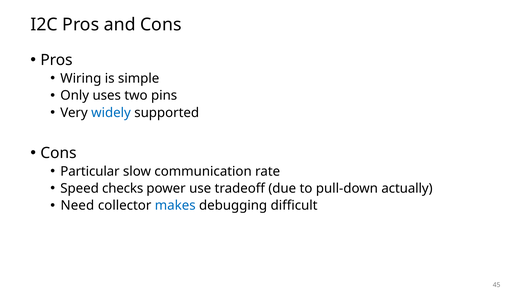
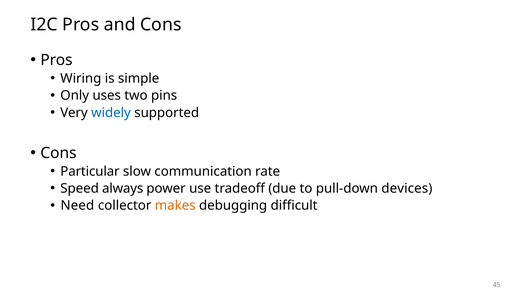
checks: checks -> always
actually: actually -> devices
makes colour: blue -> orange
